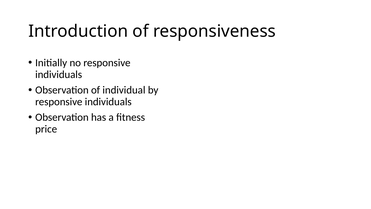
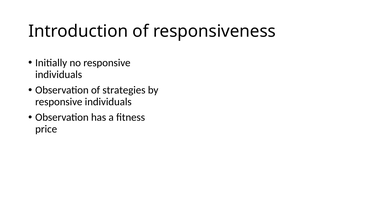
individual: individual -> strategies
